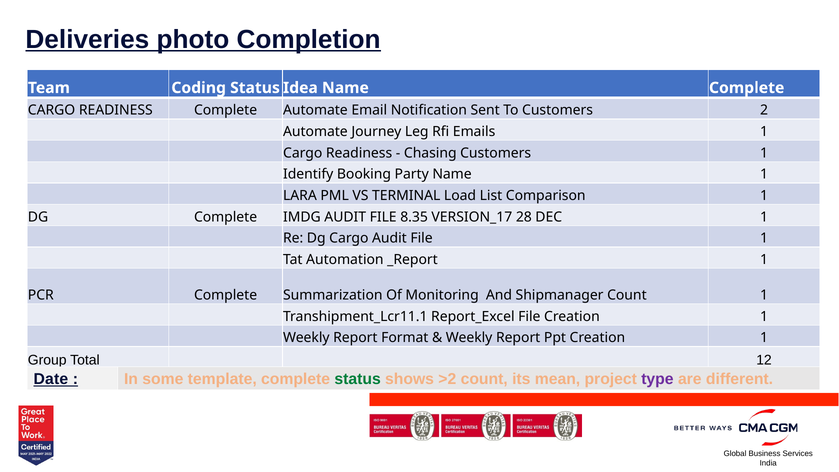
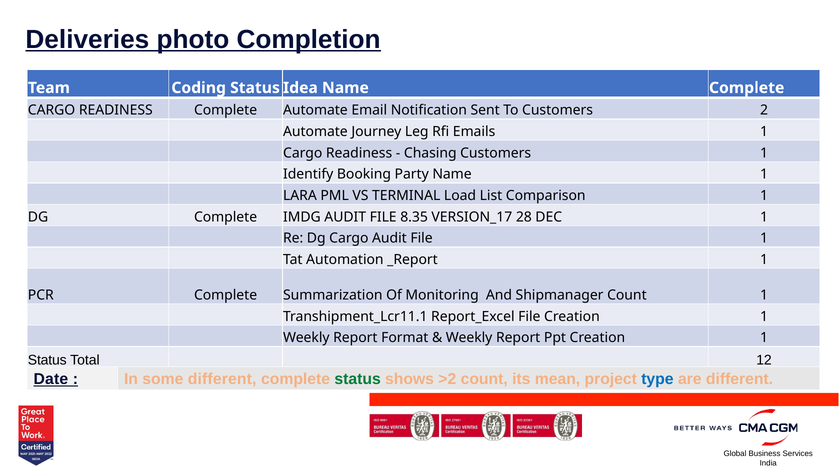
Group at (47, 360): Group -> Status
some template: template -> different
type colour: purple -> blue
